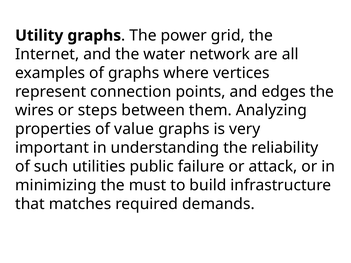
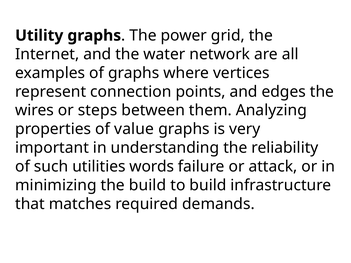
public: public -> words
the must: must -> build
